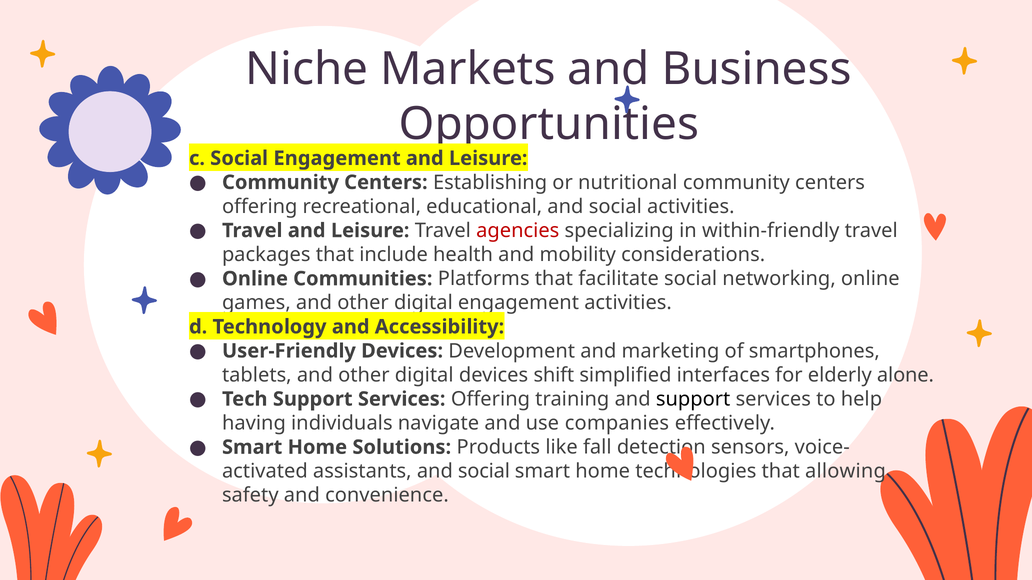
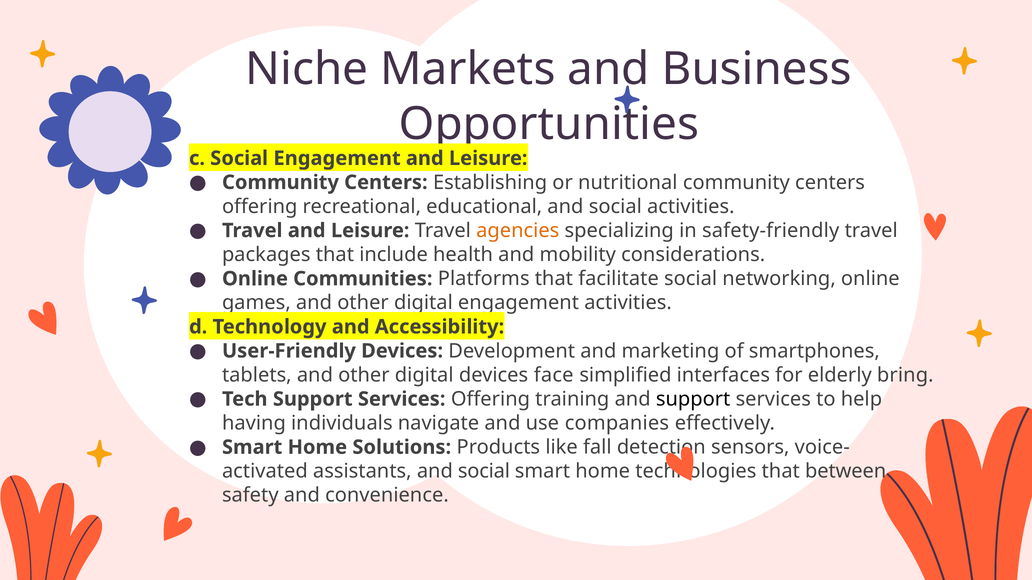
agencies colour: red -> orange
within-friendly: within-friendly -> safety-friendly
shift: shift -> face
alone: alone -> bring
allowing: allowing -> between
